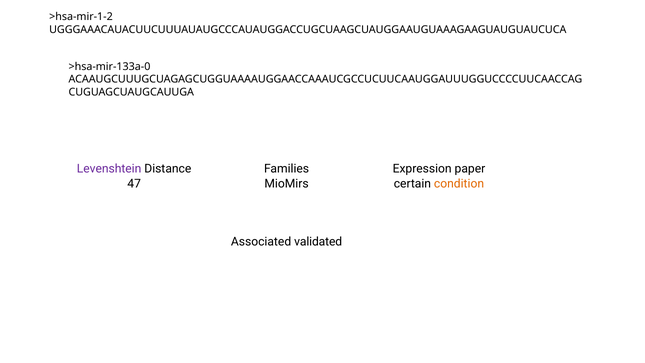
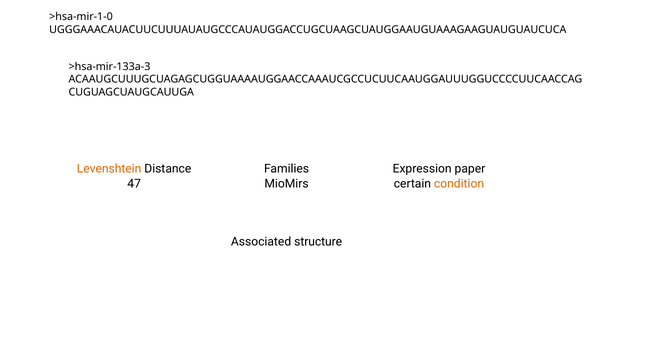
>hsa-mir-1-2: >hsa-mir-1-2 -> >hsa-mir-1-0
>hsa-mir-133a-0: >hsa-mir-133a-0 -> >hsa-mir-133a-3
Levenshtein colour: purple -> orange
validated: validated -> structure
